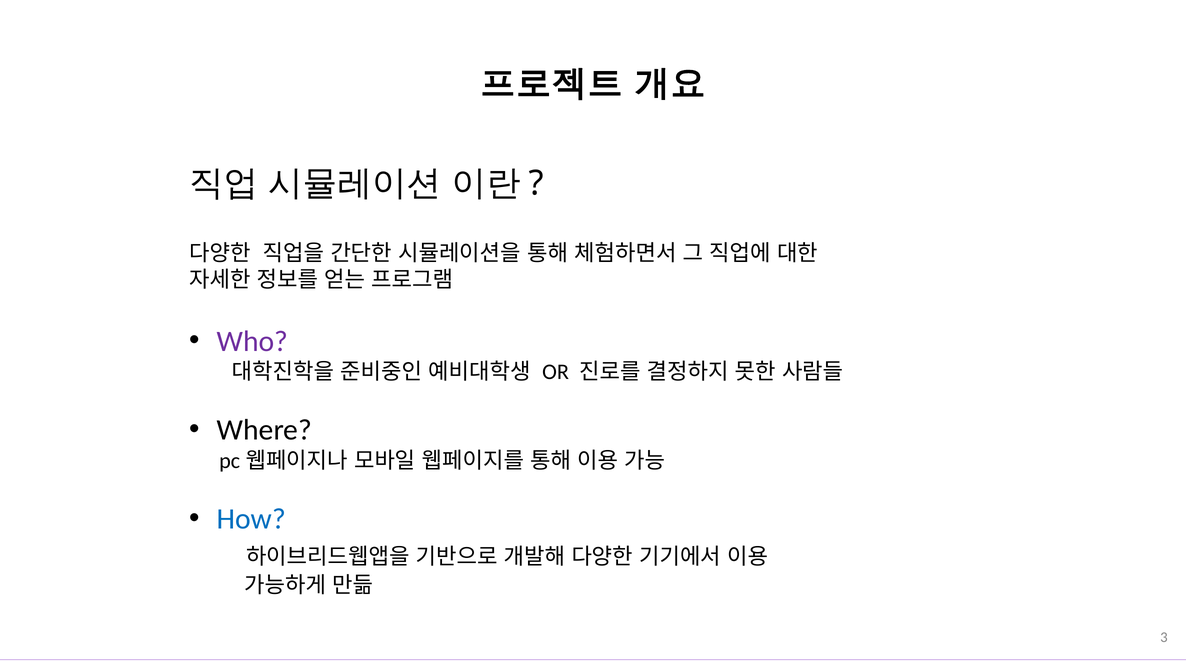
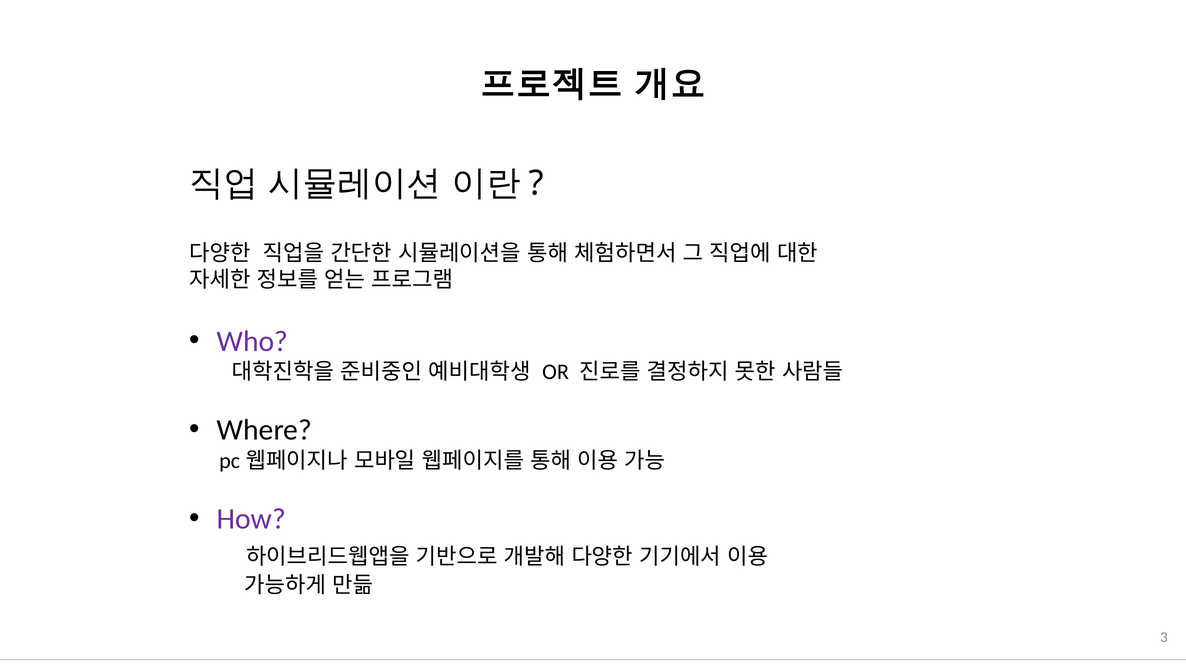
How colour: blue -> purple
